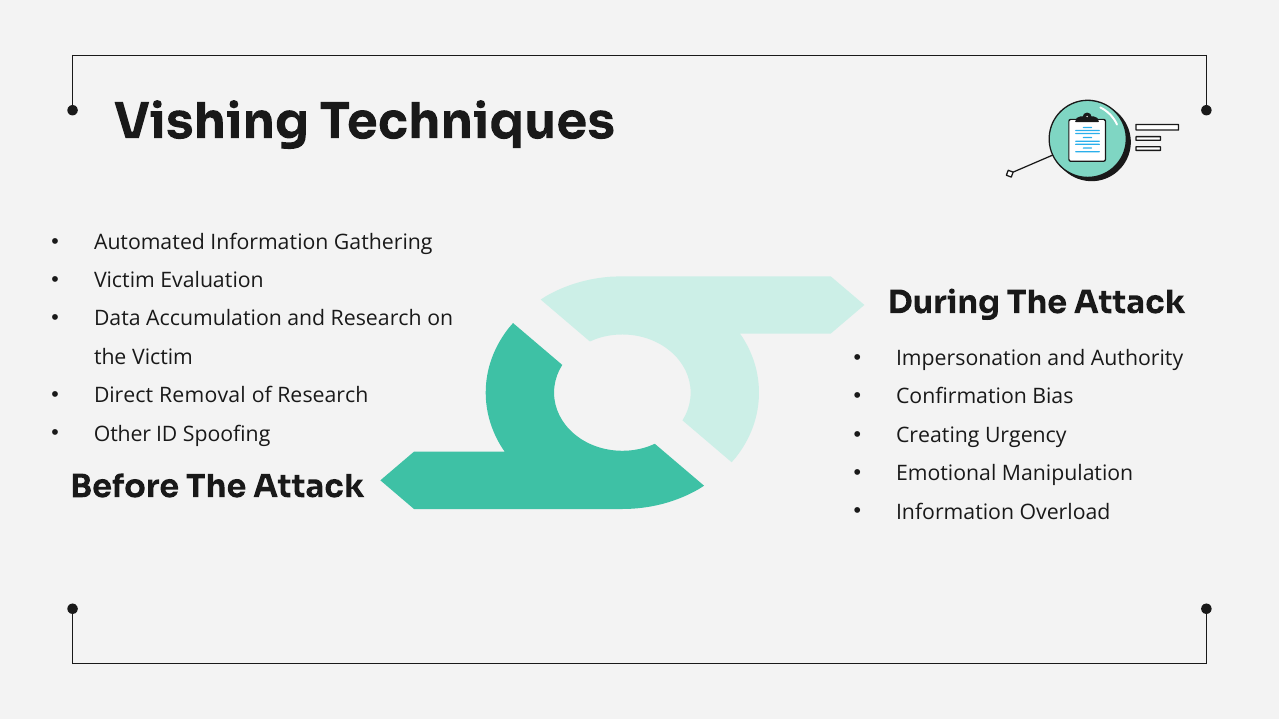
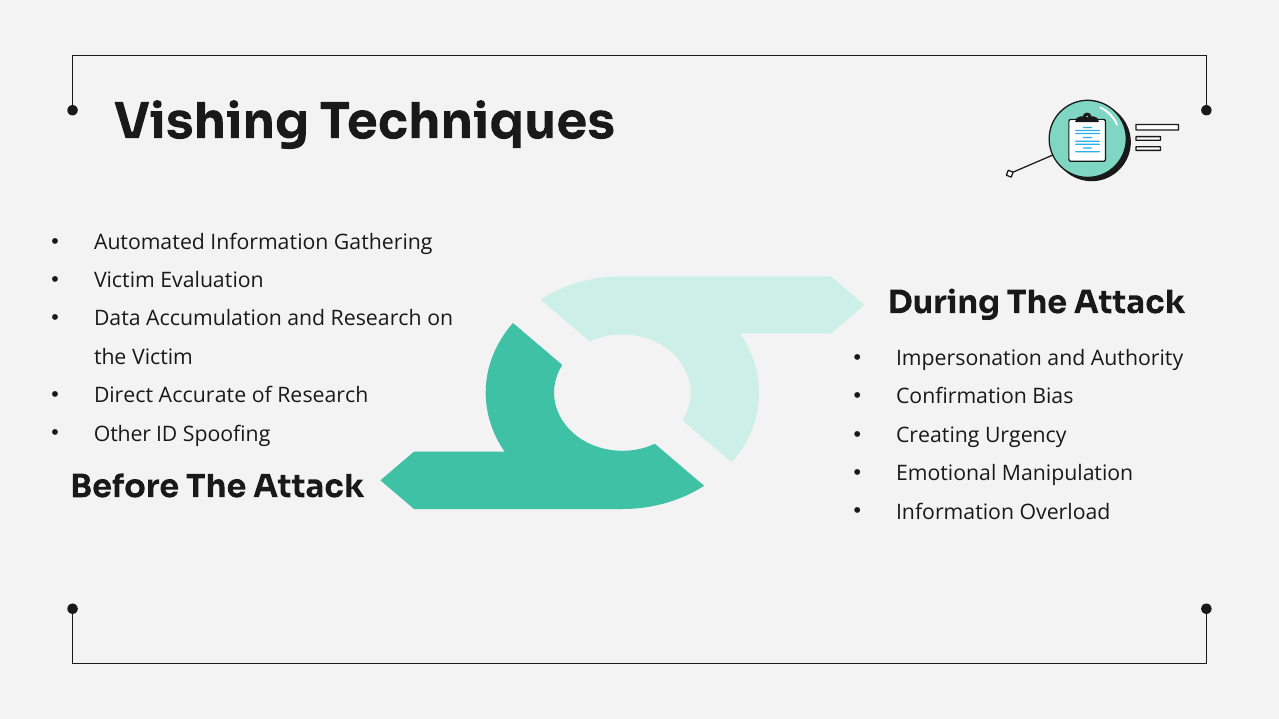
Removal: Removal -> Accurate
